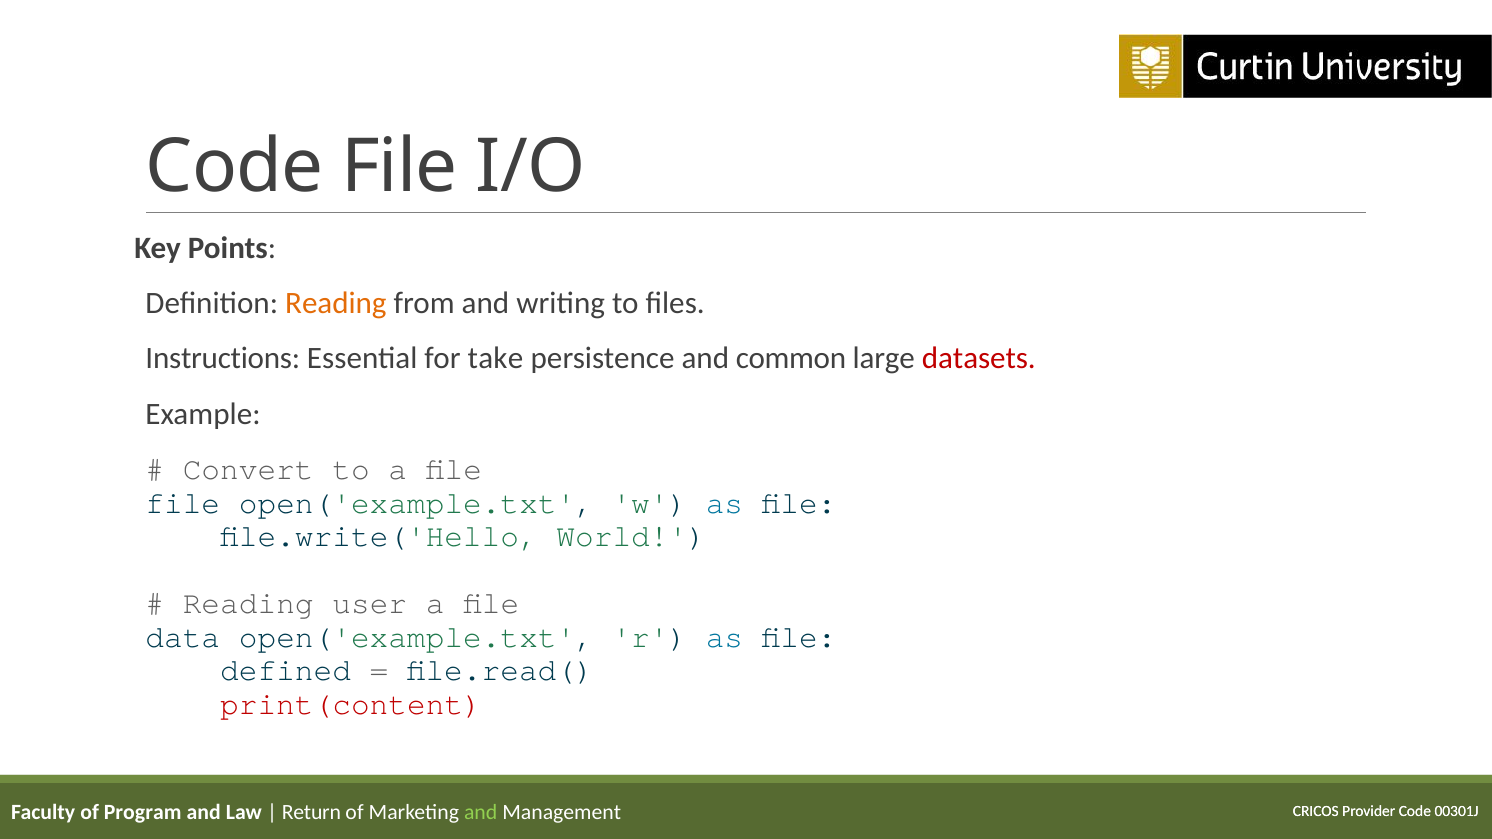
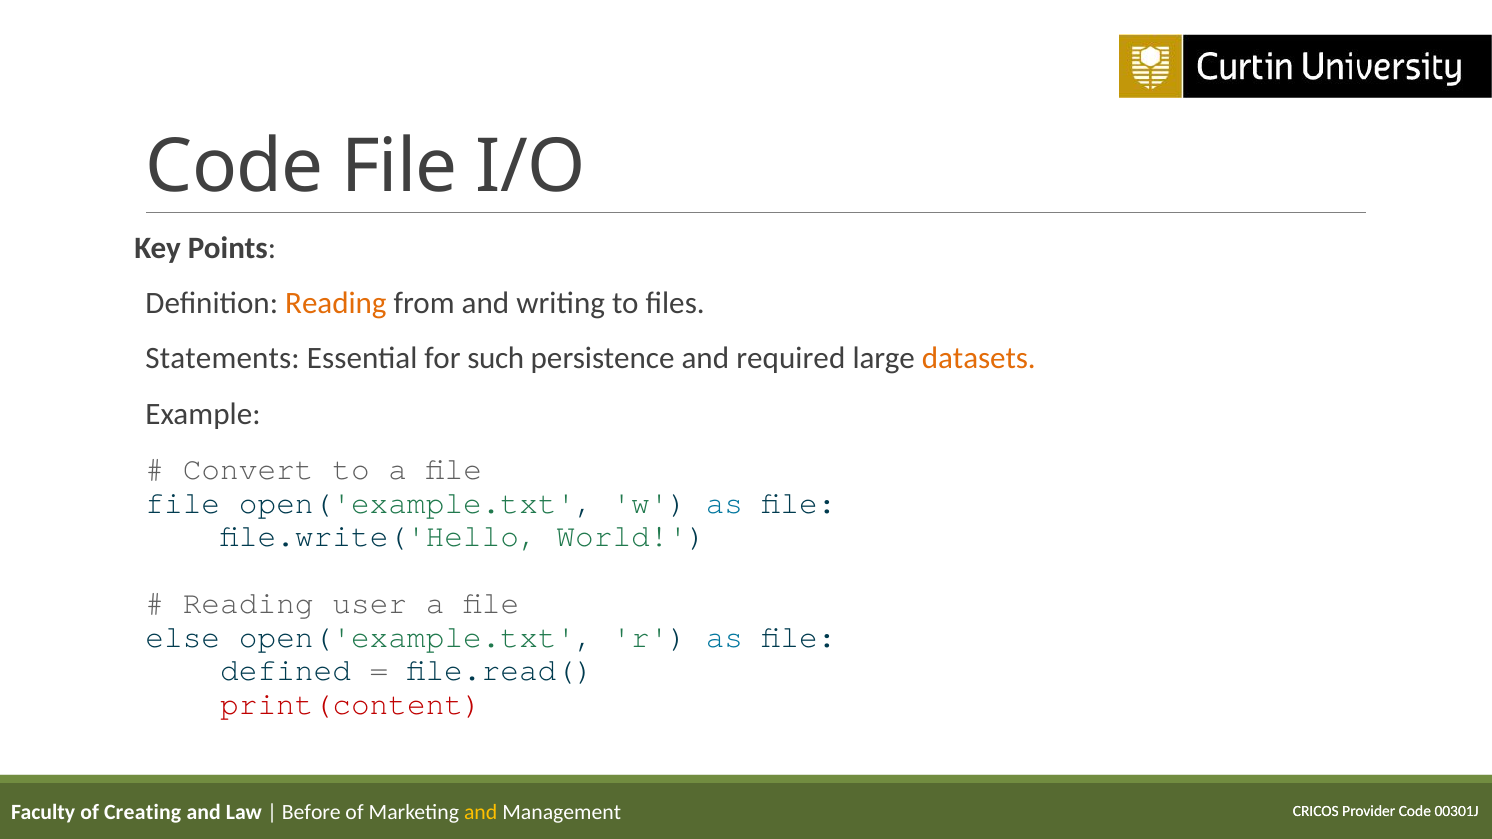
Instructions: Instructions -> Statements
take: take -> such
common: common -> required
datasets colour: red -> orange
data: data -> else
Program: Program -> Creating
Return: Return -> Before
and at (481, 813) colour: light green -> yellow
